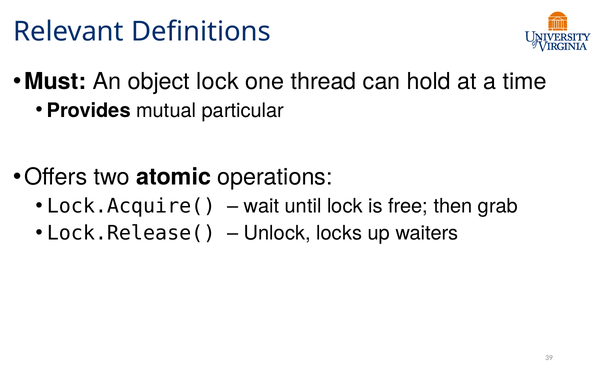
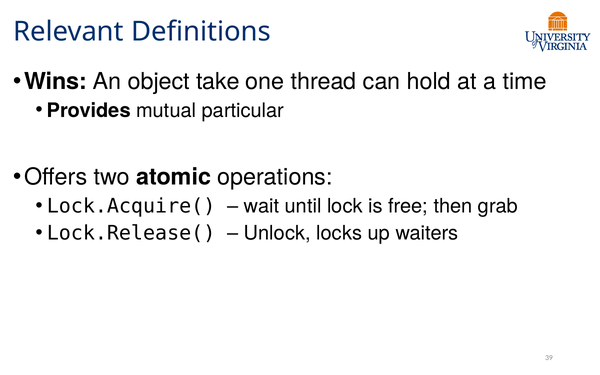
Must: Must -> Wins
object lock: lock -> take
